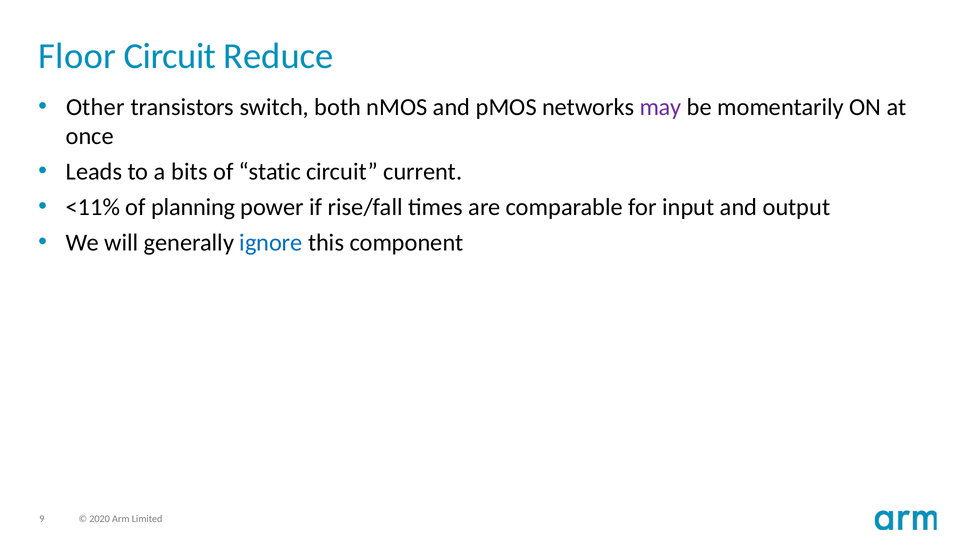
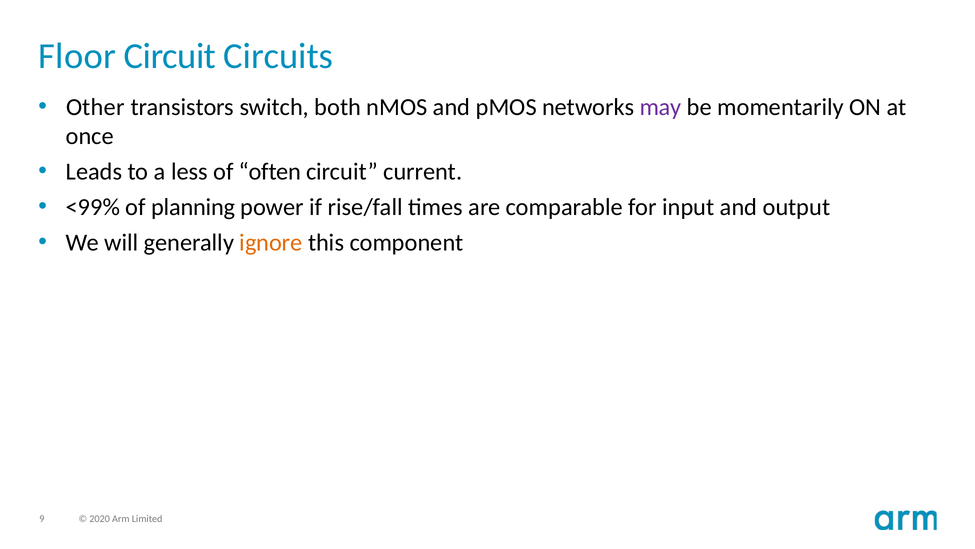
Reduce: Reduce -> Circuits
bits: bits -> less
static: static -> often
<11%: <11% -> <99%
ignore colour: blue -> orange
